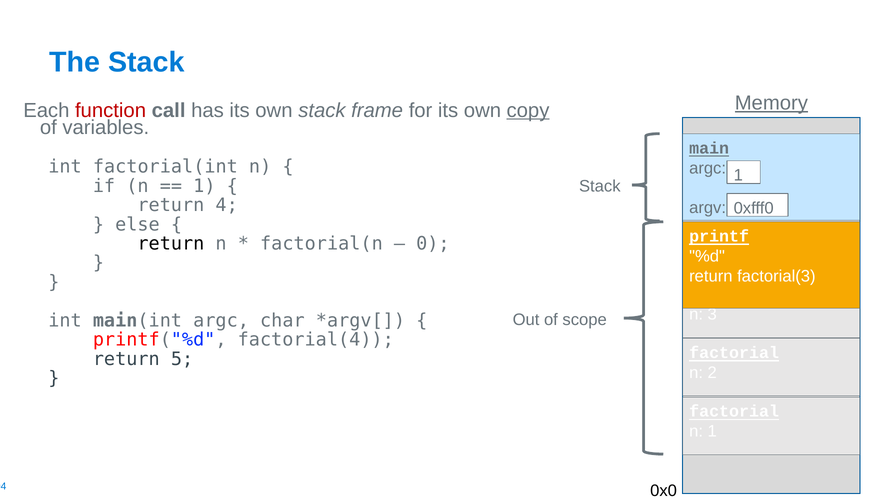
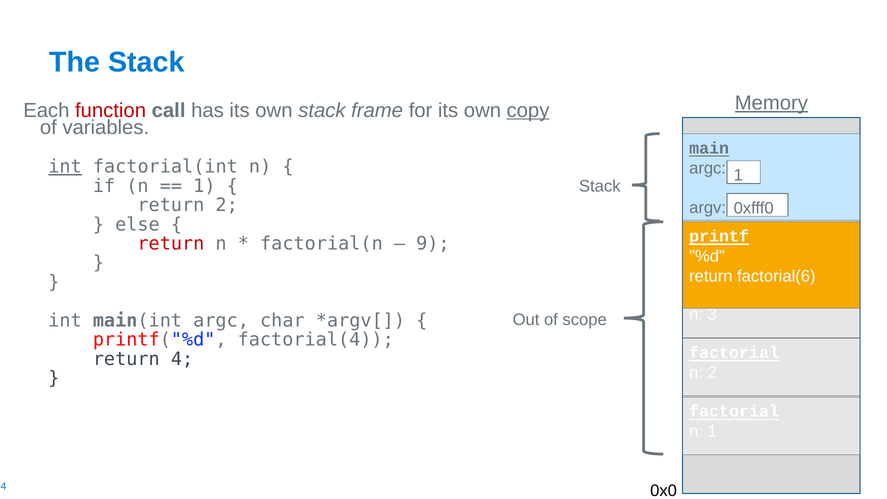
int at (65, 167) underline: none -> present
return 4: 4 -> 2
return at (171, 244) colour: black -> red
0: 0 -> 9
factorial(3: factorial(3 -> factorial(6
return 5: 5 -> 4
